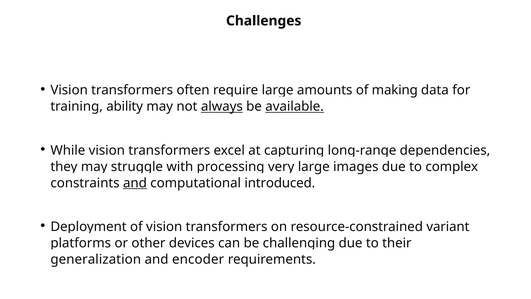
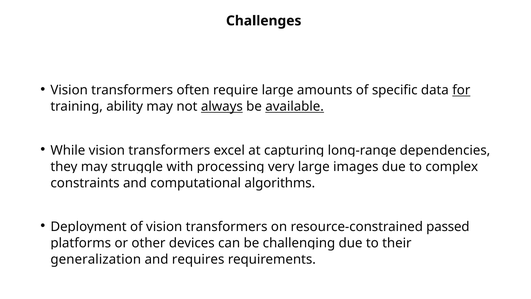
making: making -> specific
for underline: none -> present
and at (135, 183) underline: present -> none
introduced: introduced -> algorithms
variant: variant -> passed
encoder: encoder -> requires
